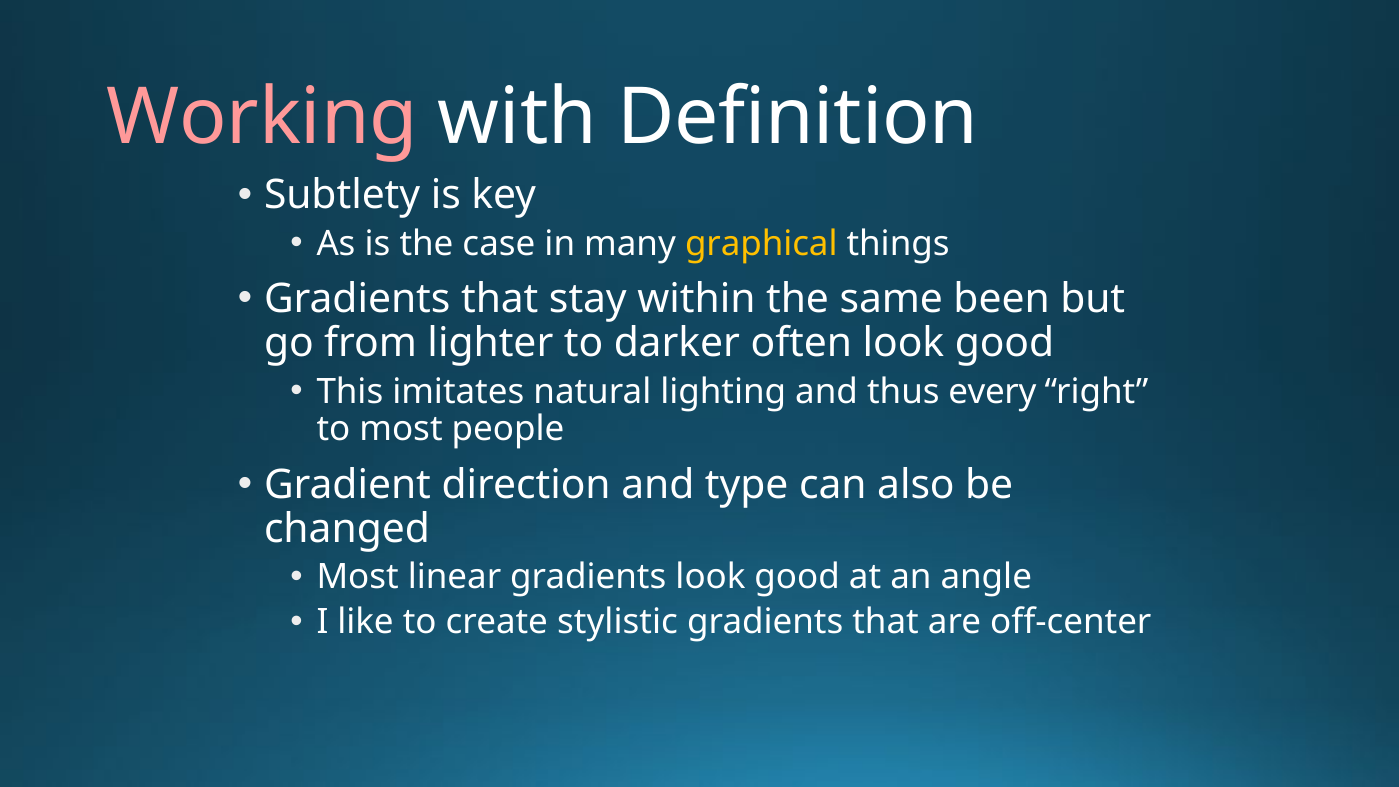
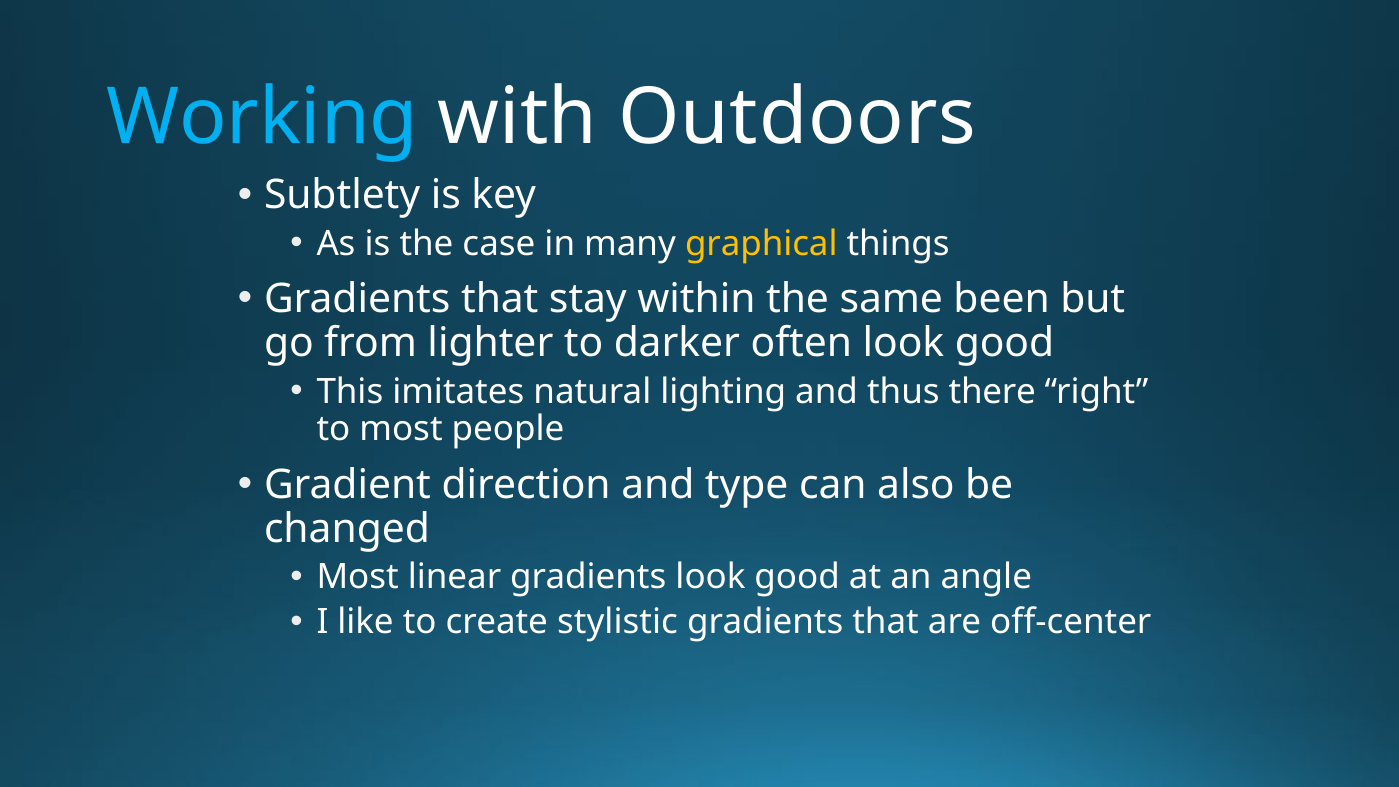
Working colour: pink -> light blue
Definition: Definition -> Outdoors
every: every -> there
